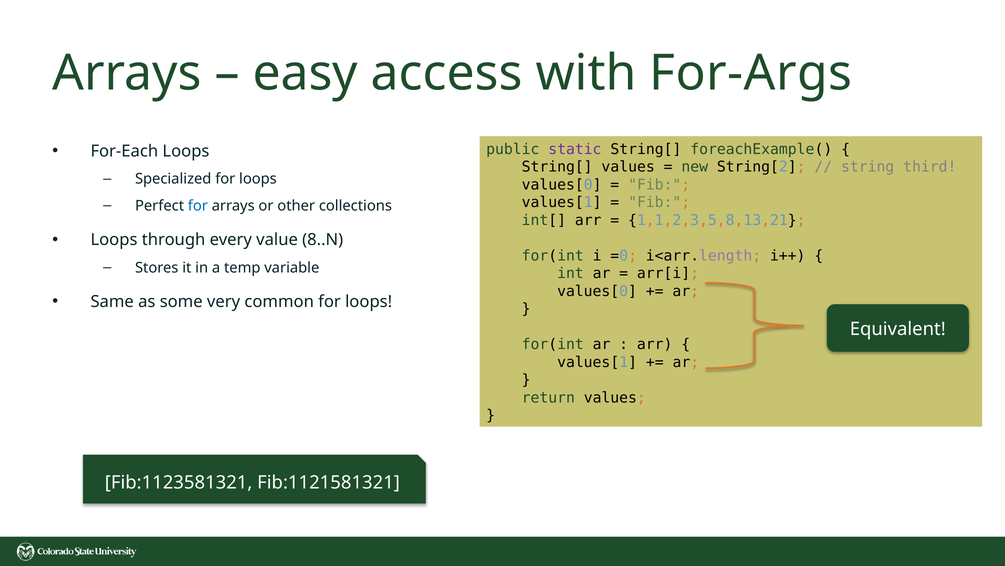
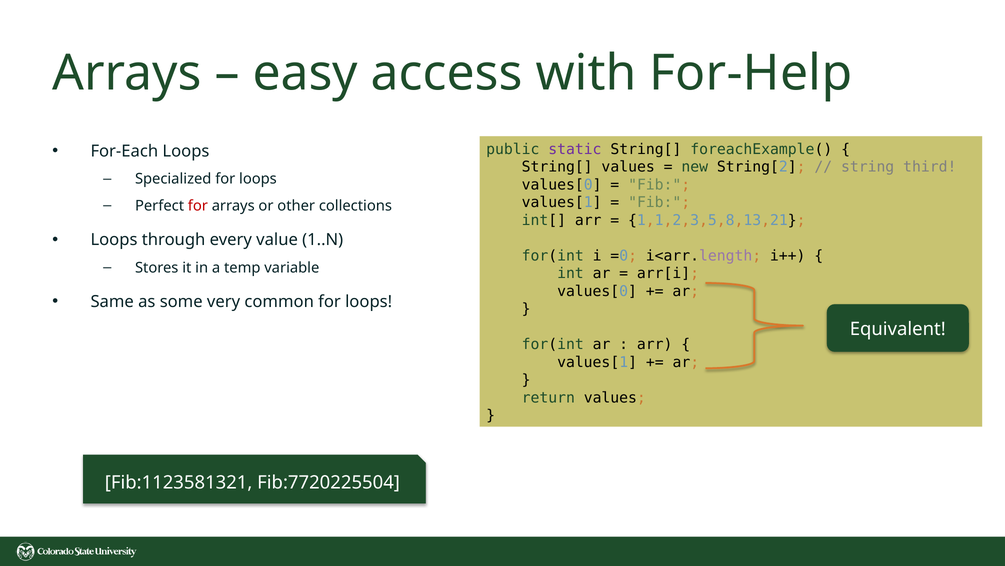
For-Args: For-Args -> For-Help
for at (198, 206) colour: blue -> red
8..N: 8..N -> 1..N
Fib:1121581321: Fib:1121581321 -> Fib:7720225504
